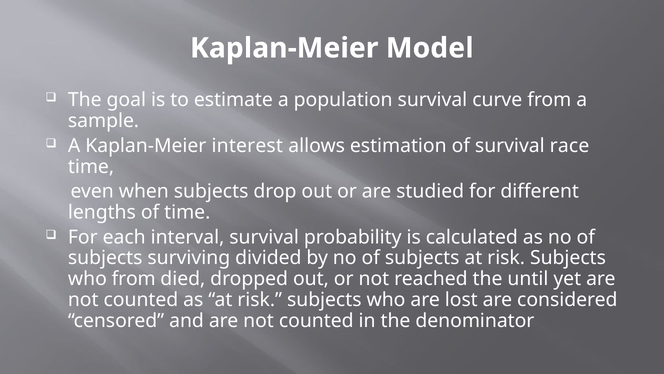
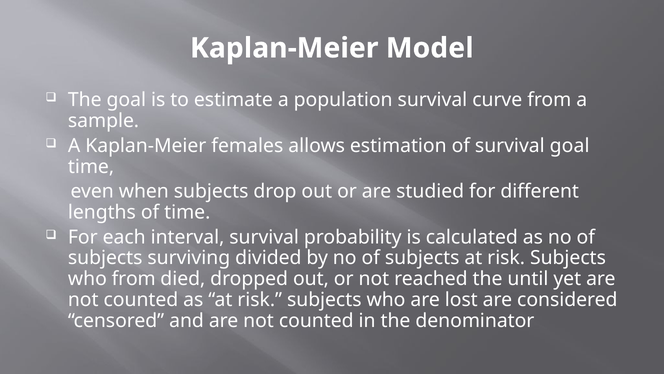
interest: interest -> females
survival race: race -> goal
